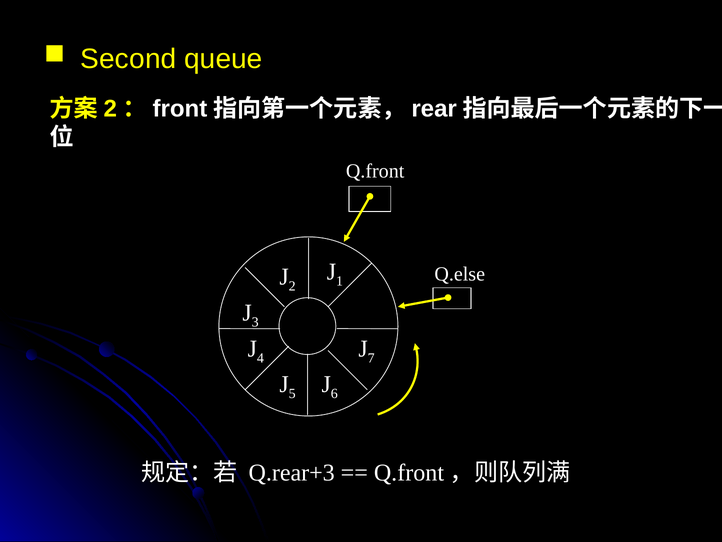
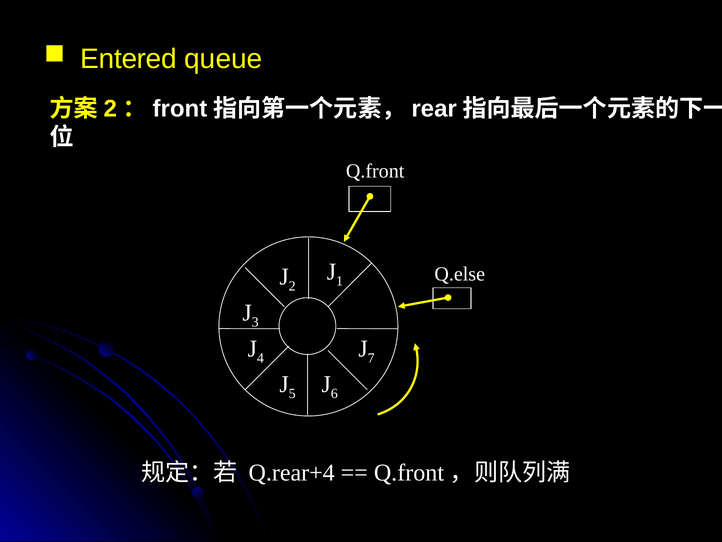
Second: Second -> Entered
Q.rear+3: Q.rear+3 -> Q.rear+4
